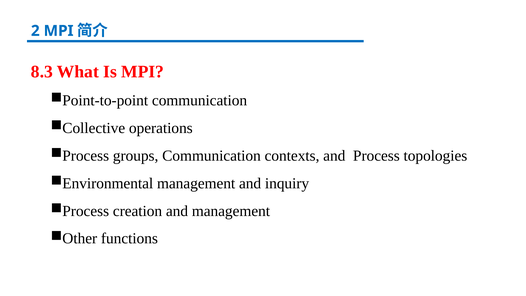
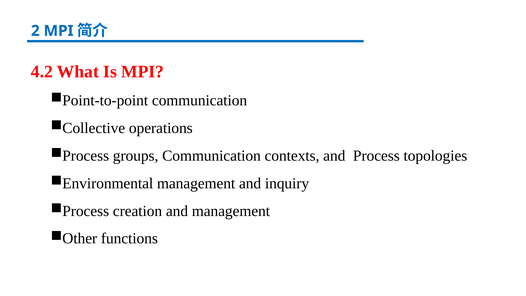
8.3: 8.3 -> 4.2
